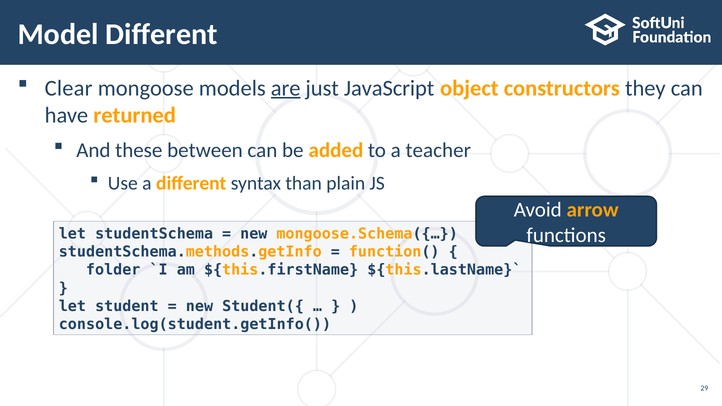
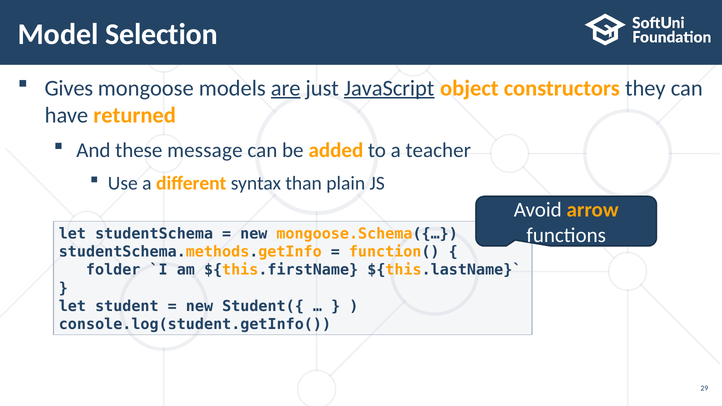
Model Different: Different -> Selection
Clear: Clear -> Gives
JavaScript underline: none -> present
between: between -> message
